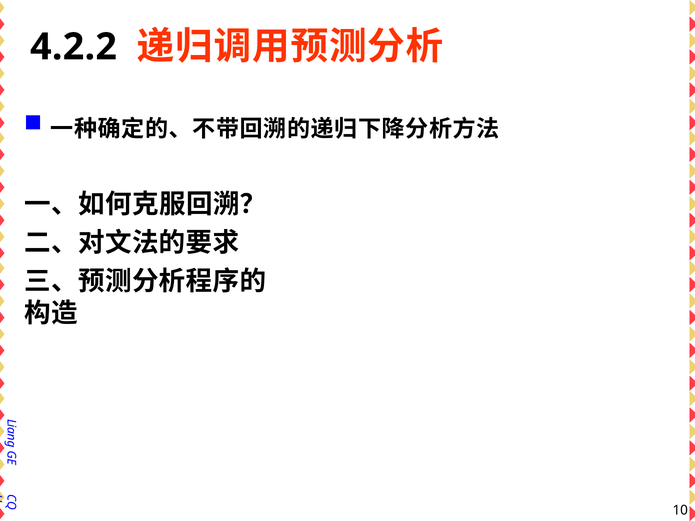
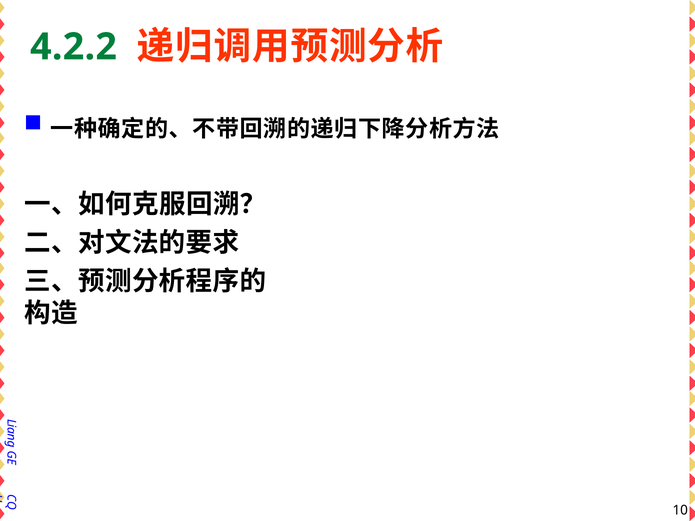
4.2.2 colour: black -> green
